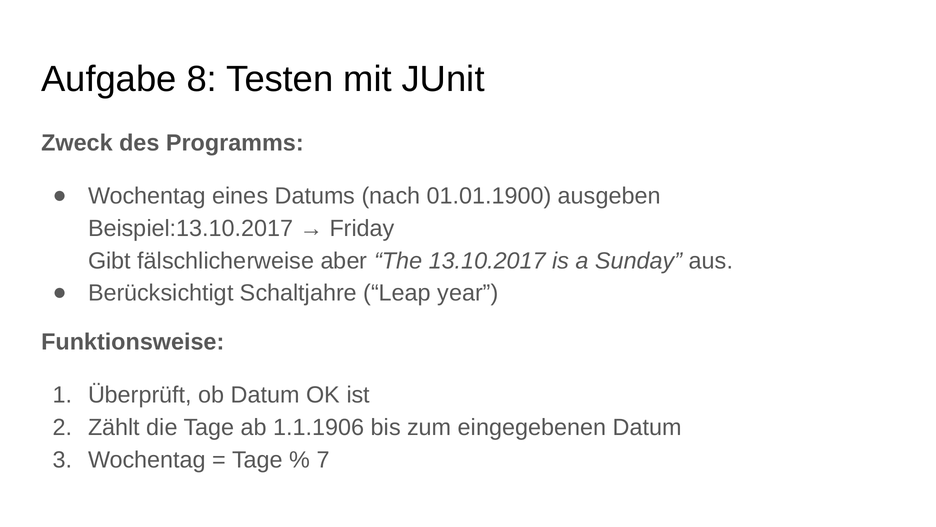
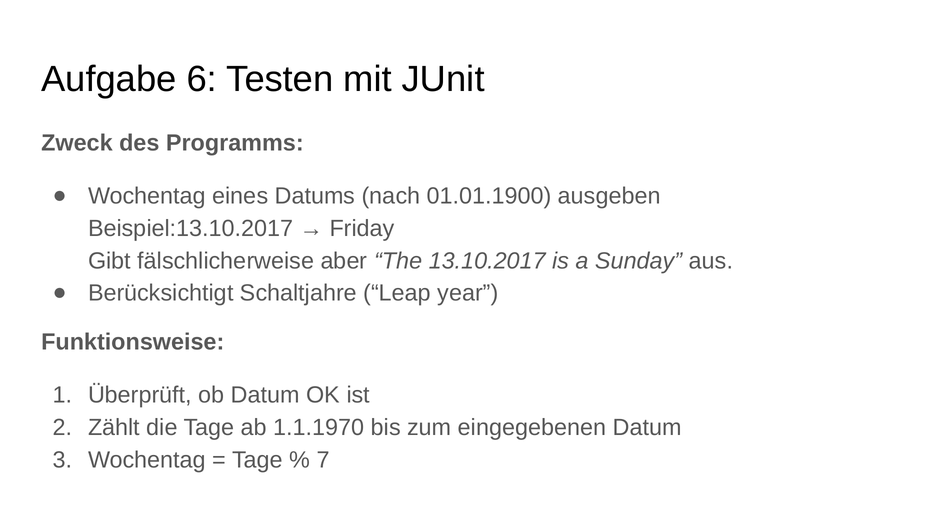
8: 8 -> 6
1.1.1906: 1.1.1906 -> 1.1.1970
